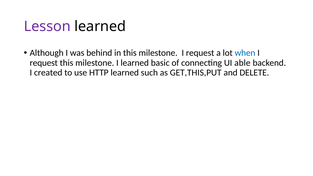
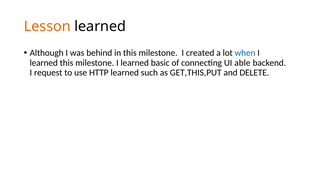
Lesson colour: purple -> orange
milestone I request: request -> created
request at (44, 63): request -> learned
created: created -> request
